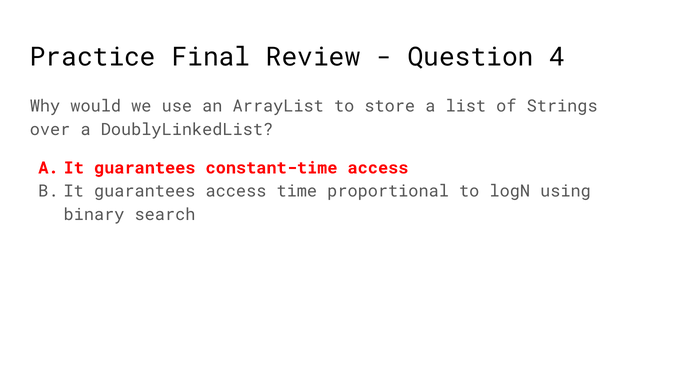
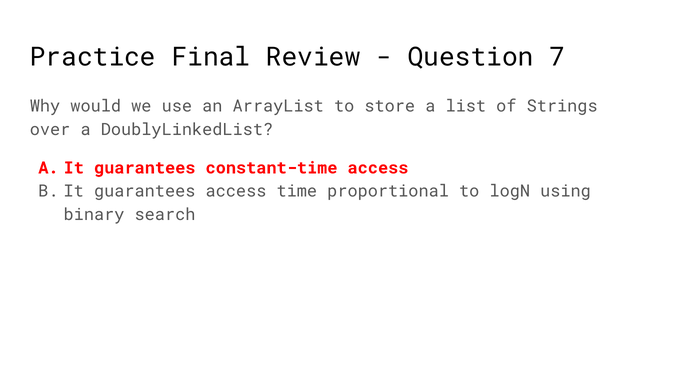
4: 4 -> 7
